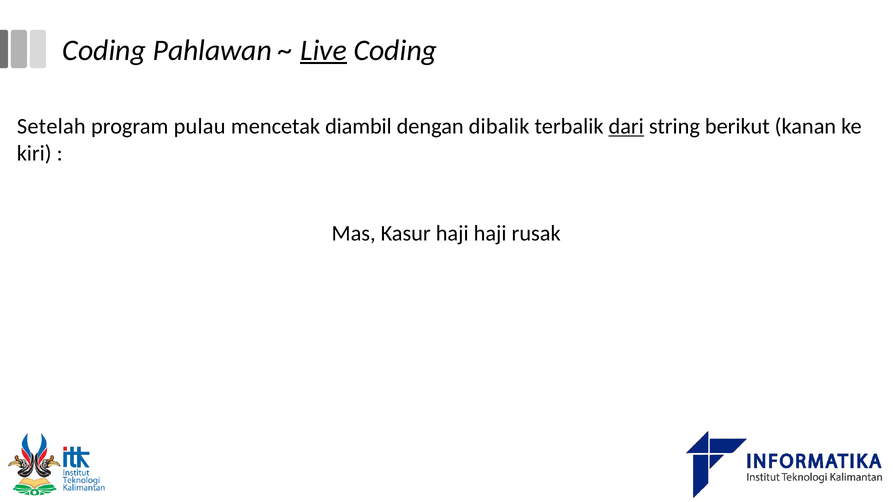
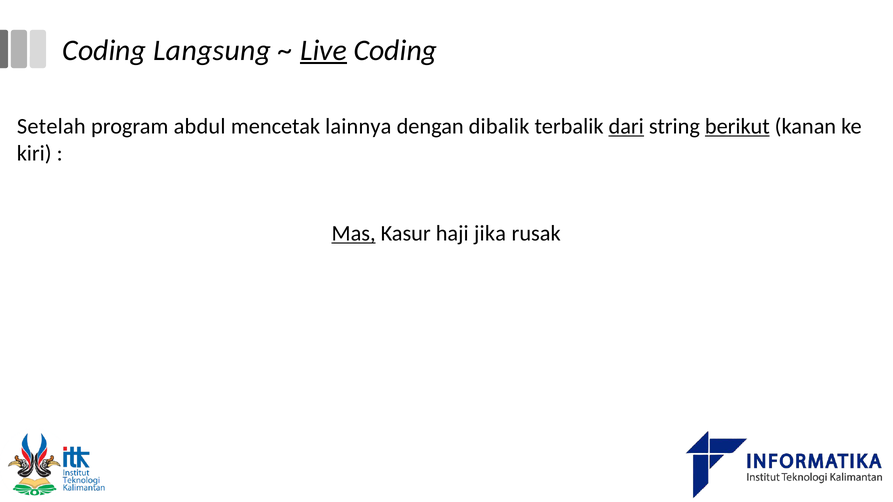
Pahlawan: Pahlawan -> Langsung
pulau: pulau -> abdul
diambil: diambil -> lainnya
berikut underline: none -> present
Mas underline: none -> present
haji haji: haji -> jika
